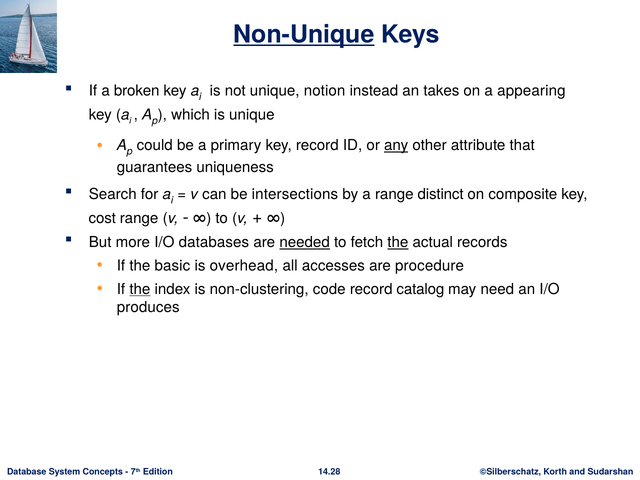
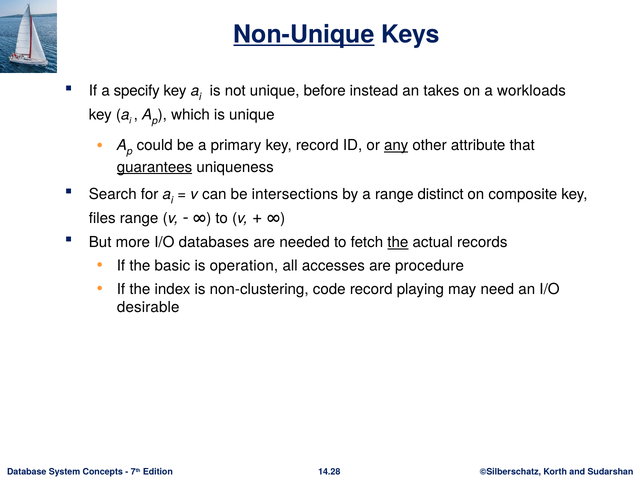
broken: broken -> specify
notion: notion -> before
appearing: appearing -> workloads
guarantees underline: none -> present
cost: cost -> files
needed underline: present -> none
overhead: overhead -> operation
the at (140, 289) underline: present -> none
catalog: catalog -> playing
produces: produces -> desirable
